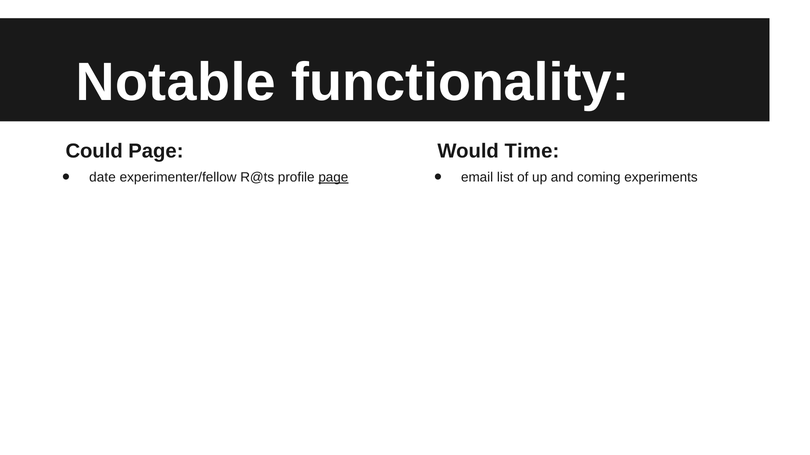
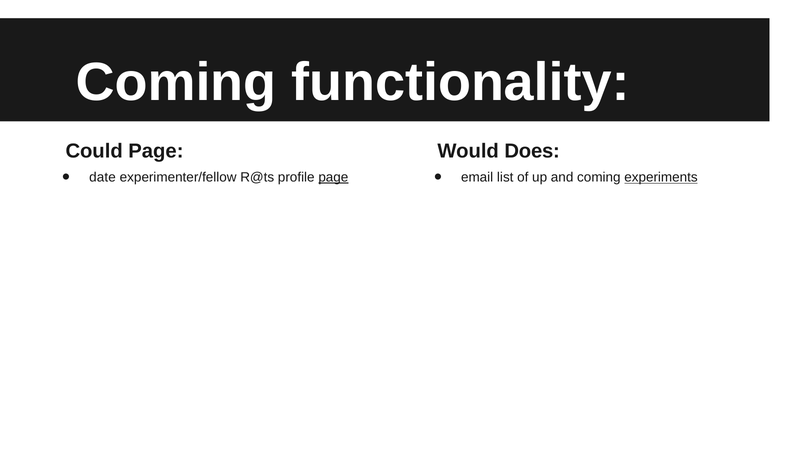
Notable at (176, 83): Notable -> Coming
Time: Time -> Does
experiments underline: none -> present
